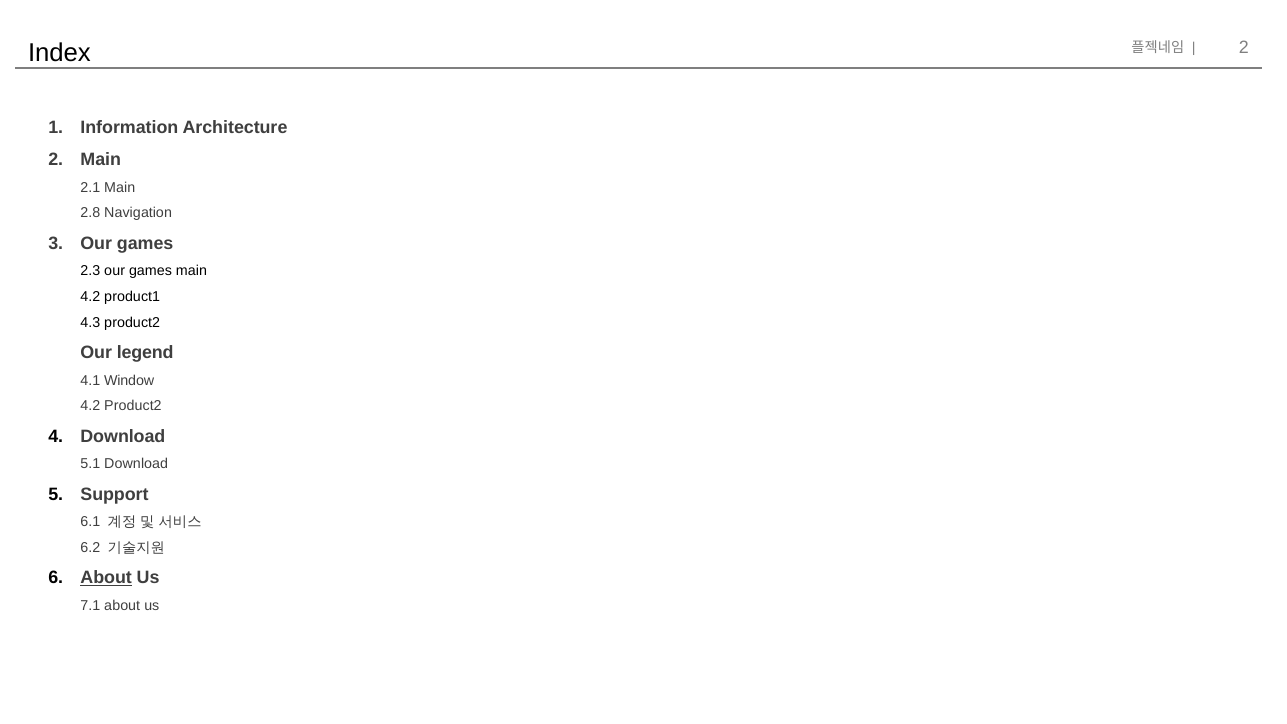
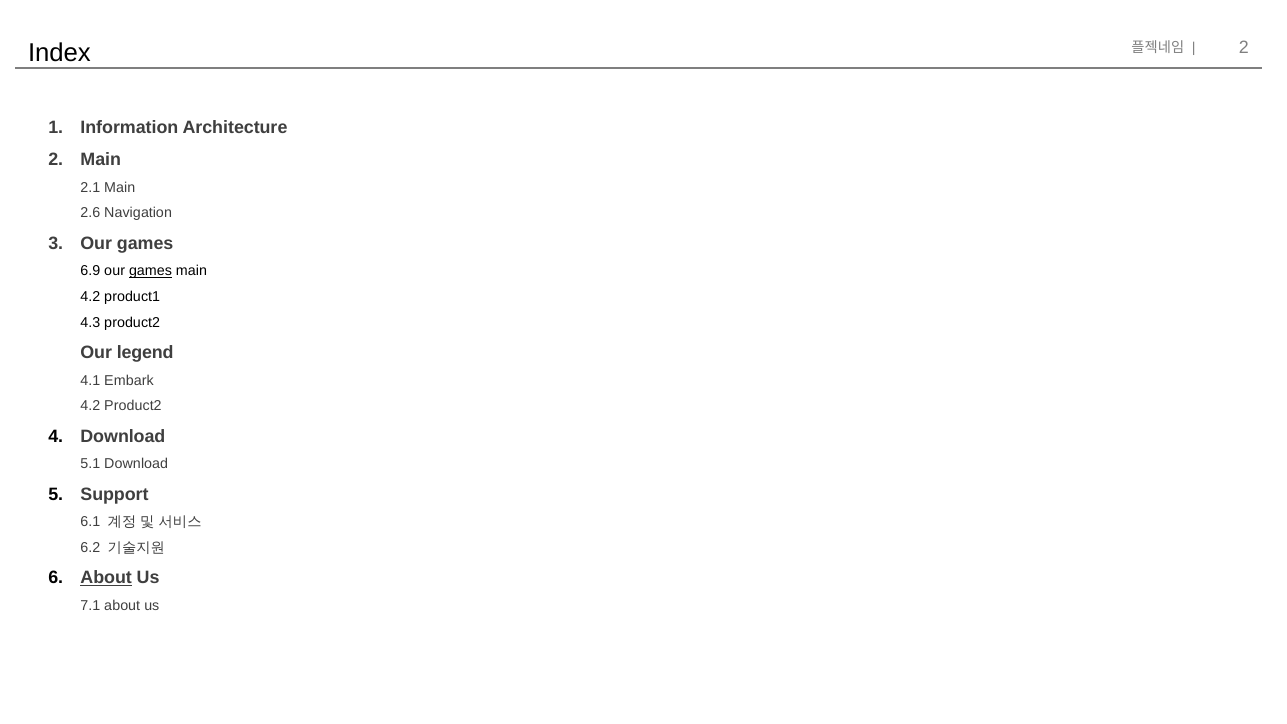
2.8: 2.8 -> 2.6
2.3: 2.3 -> 6.9
games at (151, 271) underline: none -> present
Window: Window -> Embark
